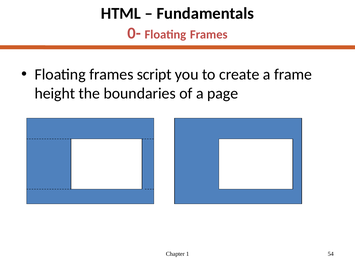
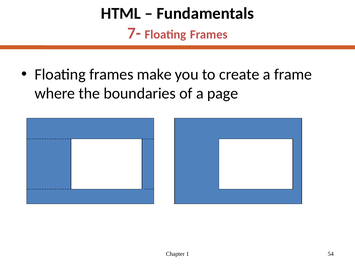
0-: 0- -> 7-
script: script -> make
height: height -> where
